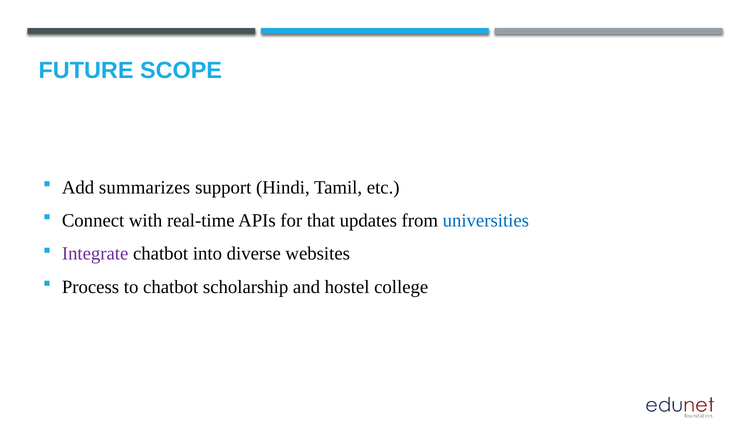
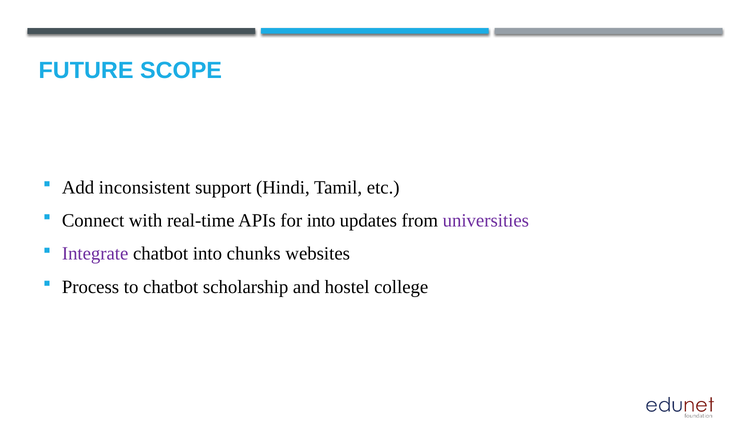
summarizes: summarizes -> inconsistent
for that: that -> into
universities colour: blue -> purple
diverse: diverse -> chunks
